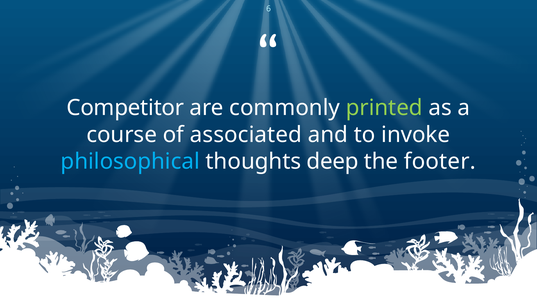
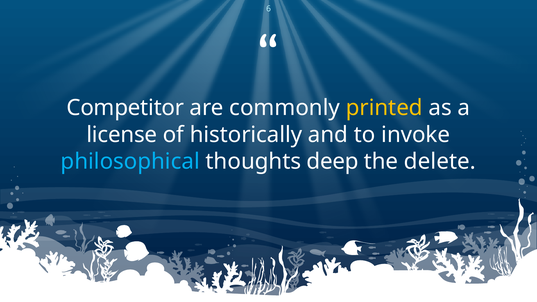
printed colour: light green -> yellow
course: course -> license
associated: associated -> historically
footer: footer -> delete
